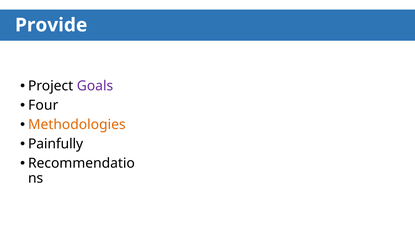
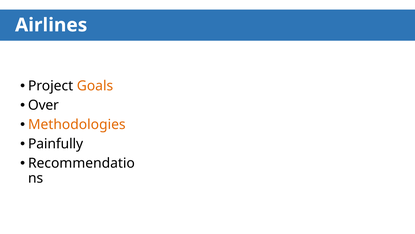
Provide: Provide -> Airlines
Goals colour: purple -> orange
Four: Four -> Over
